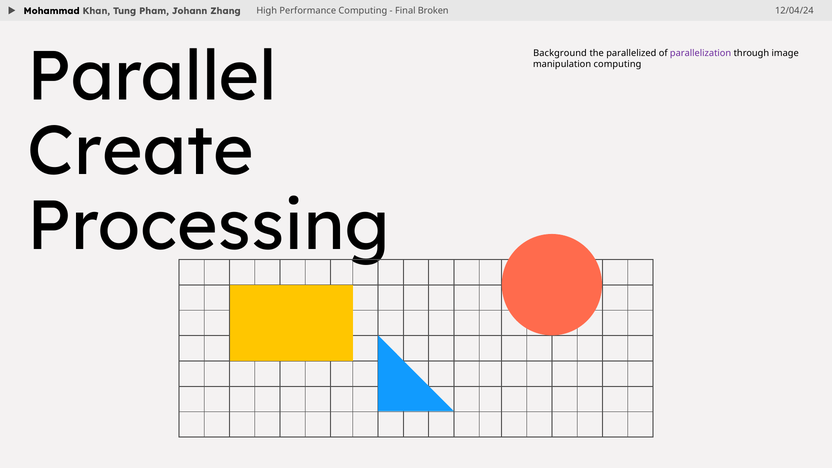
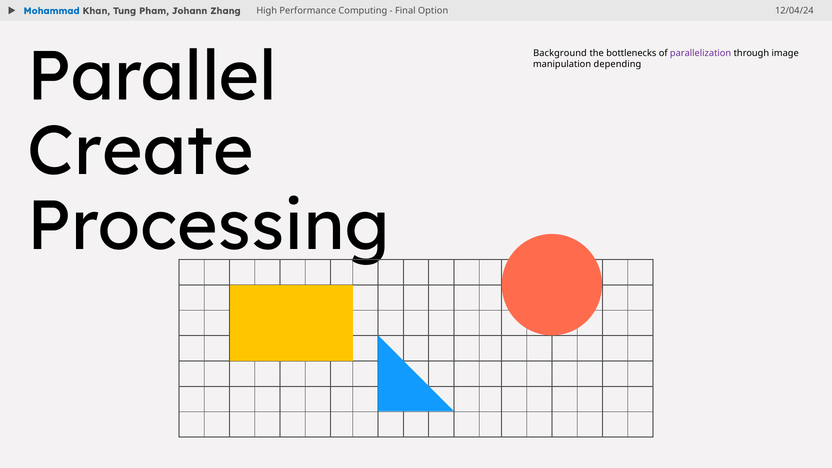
Mohammad colour: black -> blue
Broken: Broken -> Option
parallelized: parallelized -> bottlenecks
manipulation computing: computing -> depending
